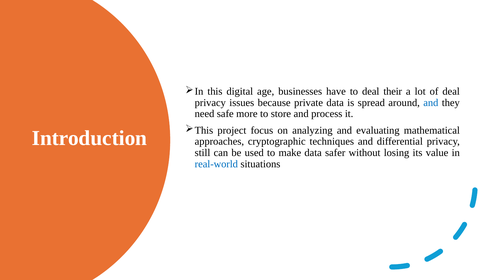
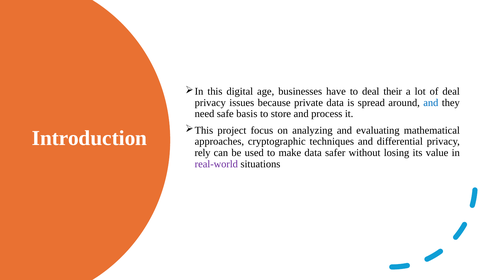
more: more -> basis
still: still -> rely
real-world colour: blue -> purple
